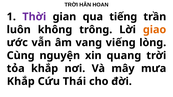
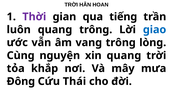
luôn không: không -> quang
giao colour: orange -> blue
vang viếng: viếng -> trông
Khắp at (21, 82): Khắp -> Đông
